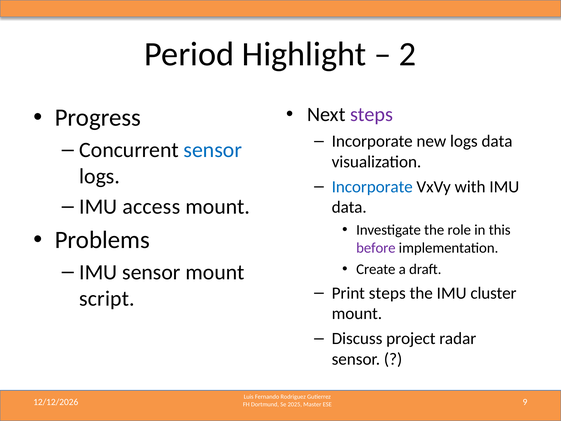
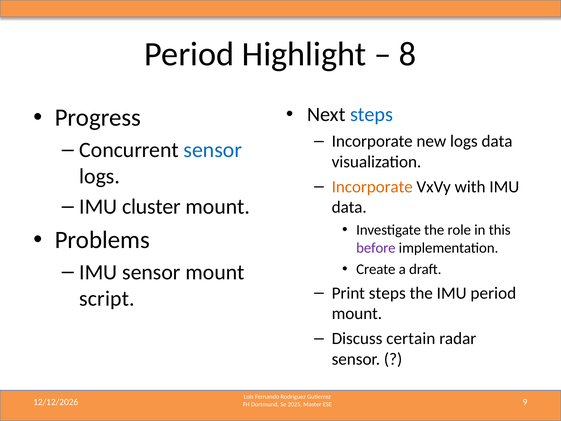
2: 2 -> 8
steps at (372, 115) colour: purple -> blue
Incorporate at (372, 187) colour: blue -> orange
access: access -> cluster
IMU cluster: cluster -> period
project: project -> certain
